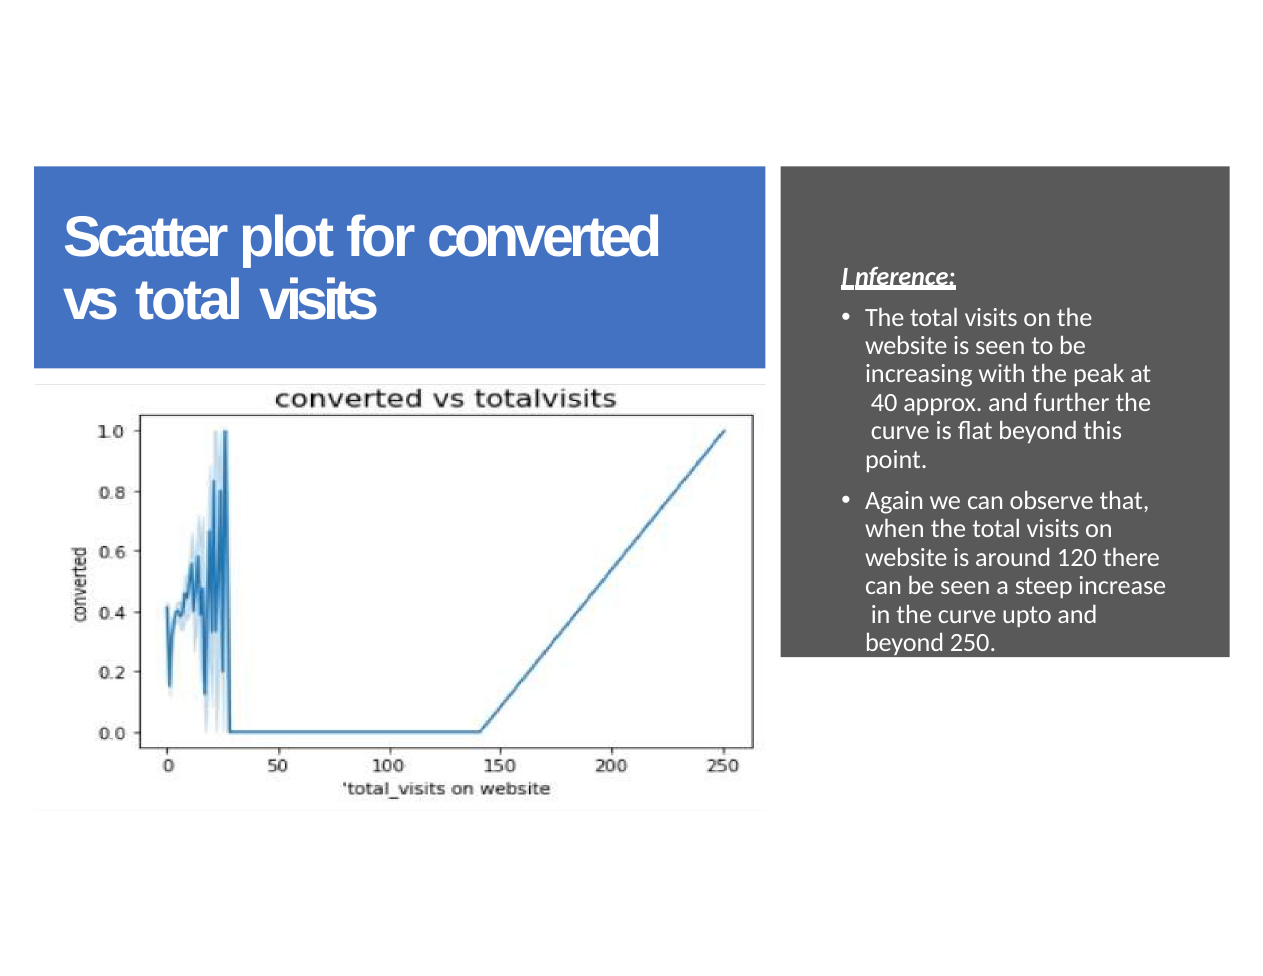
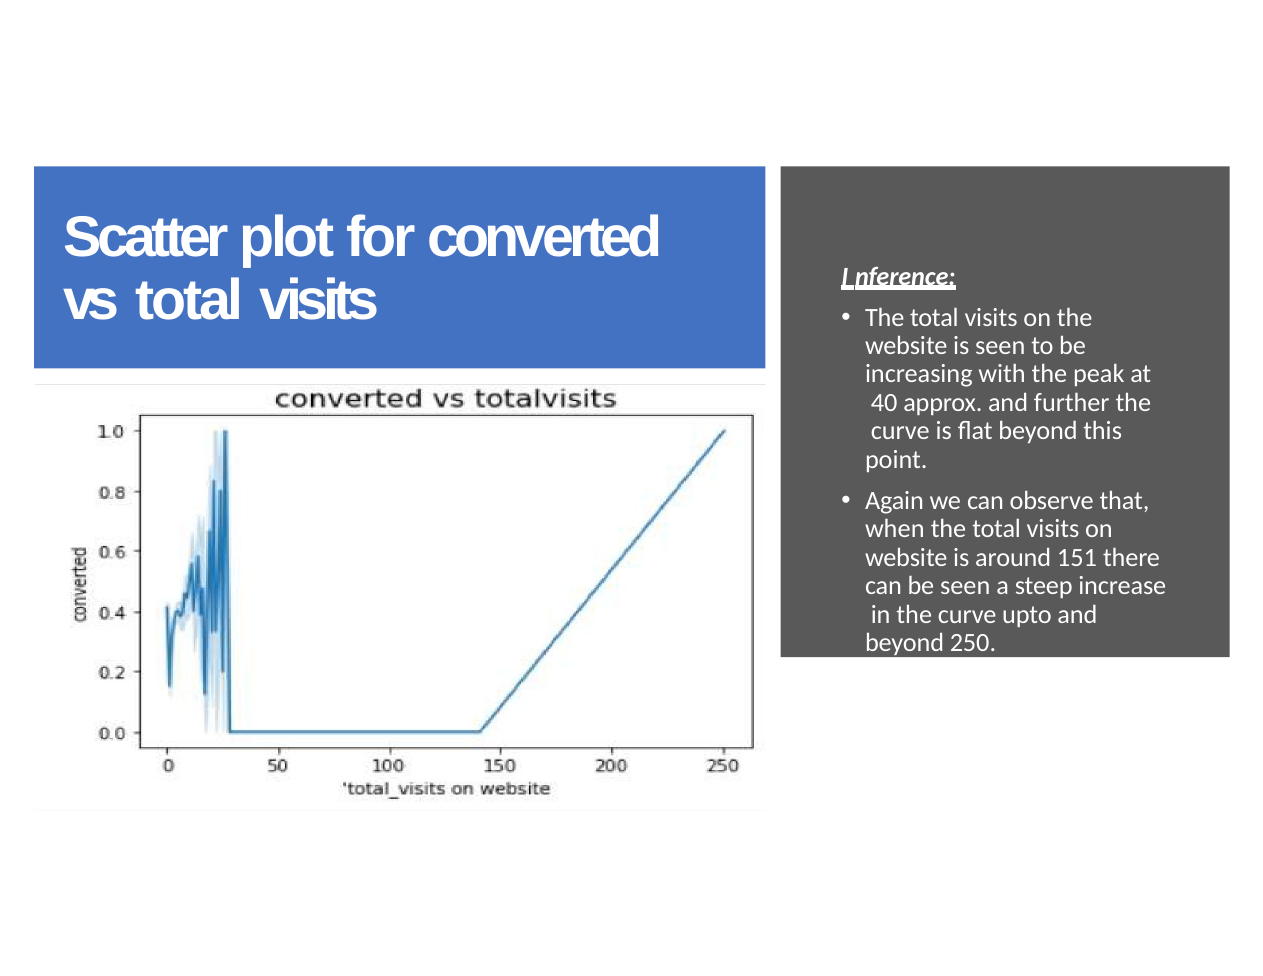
120: 120 -> 151
